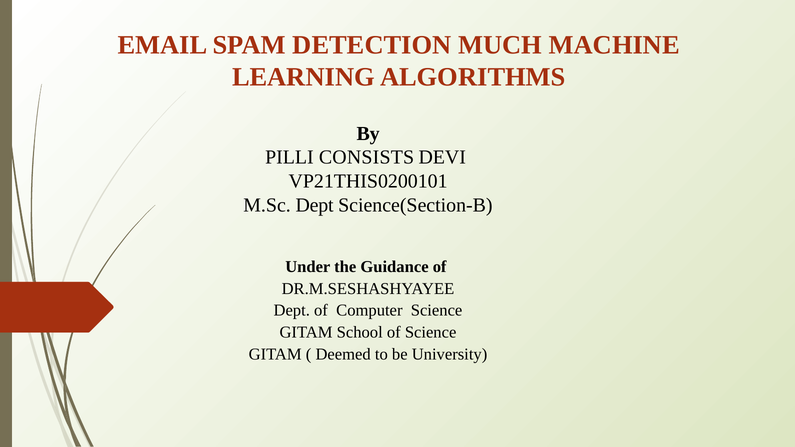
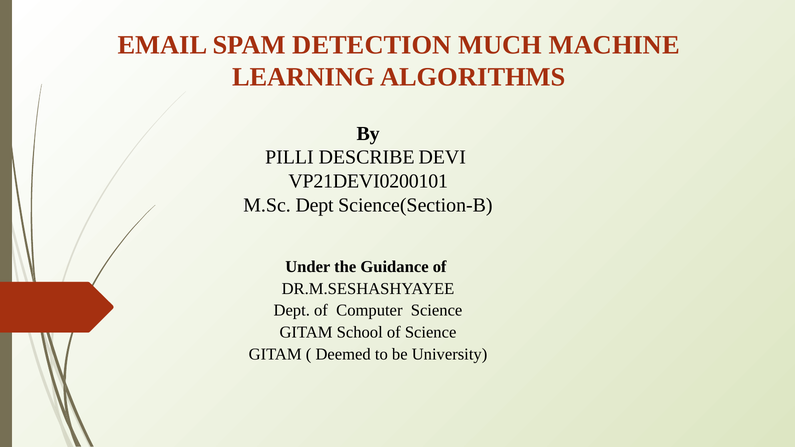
CONSISTS: CONSISTS -> DESCRIBE
VP21THIS0200101: VP21THIS0200101 -> VP21DEVI0200101
